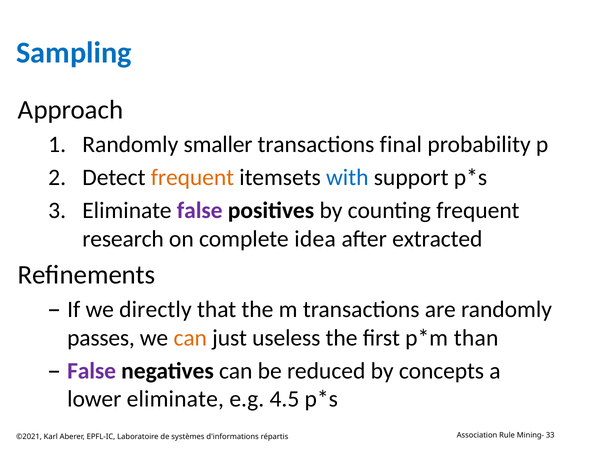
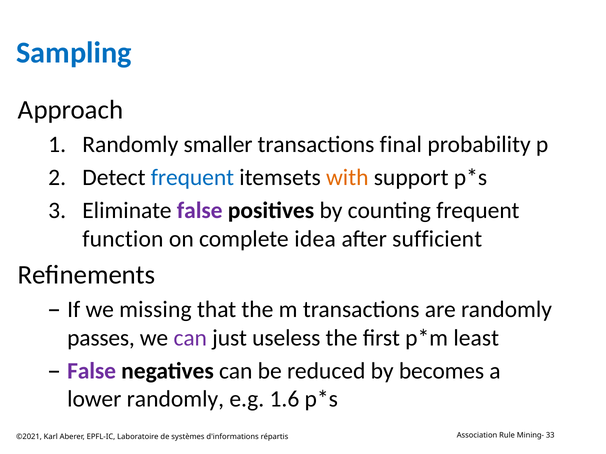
frequent at (192, 178) colour: orange -> blue
with colour: blue -> orange
research: research -> function
extracted: extracted -> sufficient
directly: directly -> missing
can at (190, 338) colour: orange -> purple
than: than -> least
concepts: concepts -> becomes
lower eliminate: eliminate -> randomly
4.5: 4.5 -> 1.6
